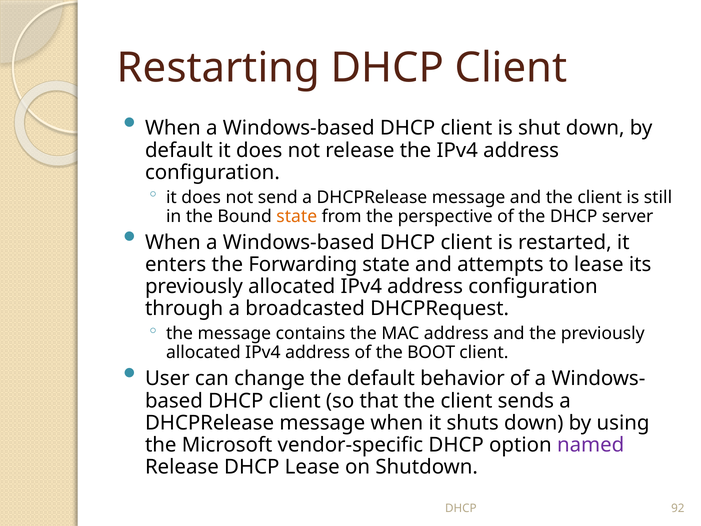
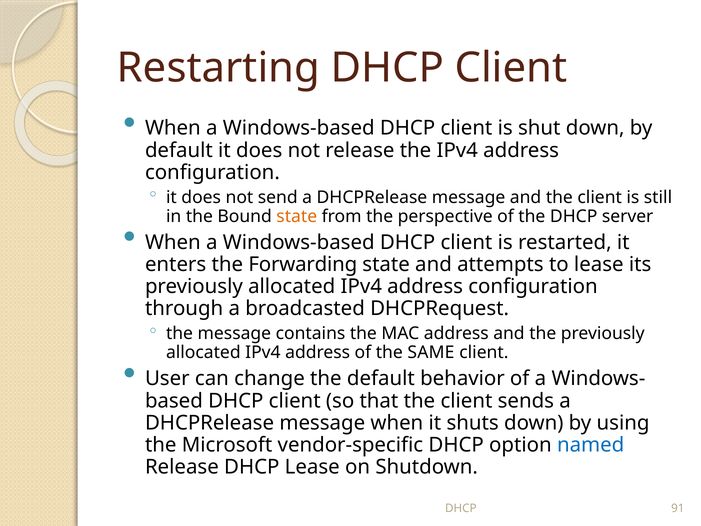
BOOT: BOOT -> SAME
named colour: purple -> blue
92: 92 -> 91
